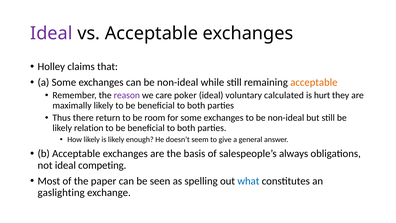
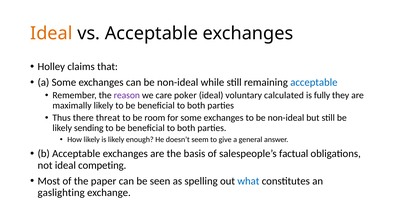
Ideal at (51, 33) colour: purple -> orange
acceptable at (314, 82) colour: orange -> blue
hurt: hurt -> fully
return: return -> threat
relation: relation -> sending
always: always -> factual
